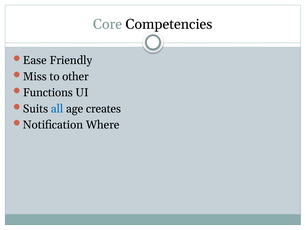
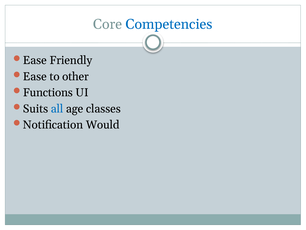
Competencies colour: black -> blue
Miss at (35, 76): Miss -> Ease
creates: creates -> classes
Where: Where -> Would
